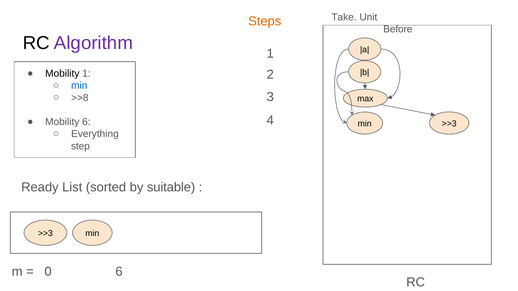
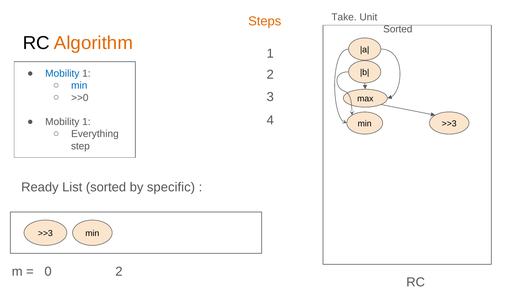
Before at (398, 29): Before -> Sorted
Algorithm colour: purple -> orange
Mobility at (62, 74) colour: black -> blue
>>8: >>8 -> >>0
6 at (86, 122): 6 -> 1
suitable: suitable -> specific
0 6: 6 -> 2
